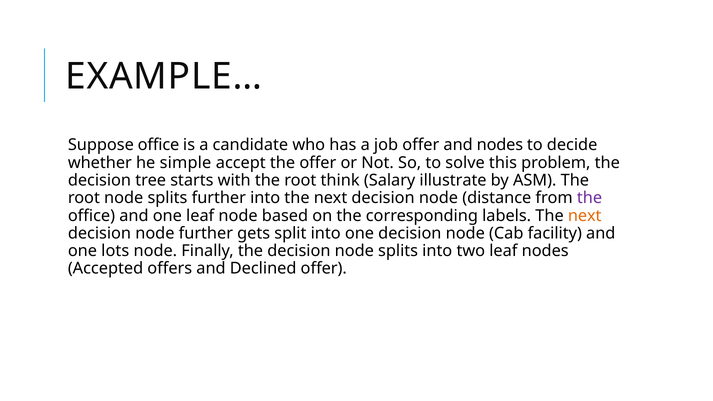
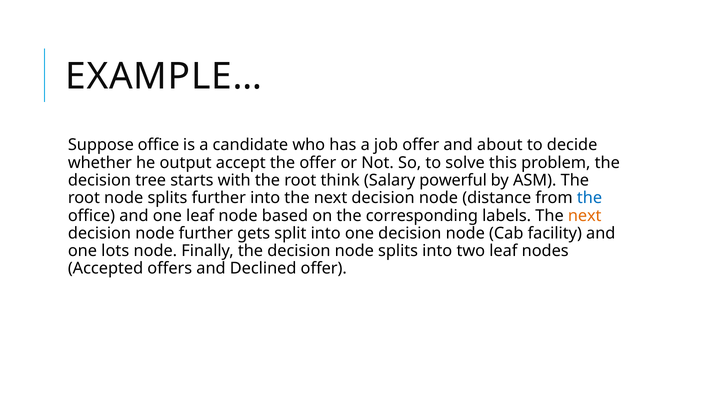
and nodes: nodes -> about
simple: simple -> output
illustrate: illustrate -> powerful
the at (590, 198) colour: purple -> blue
